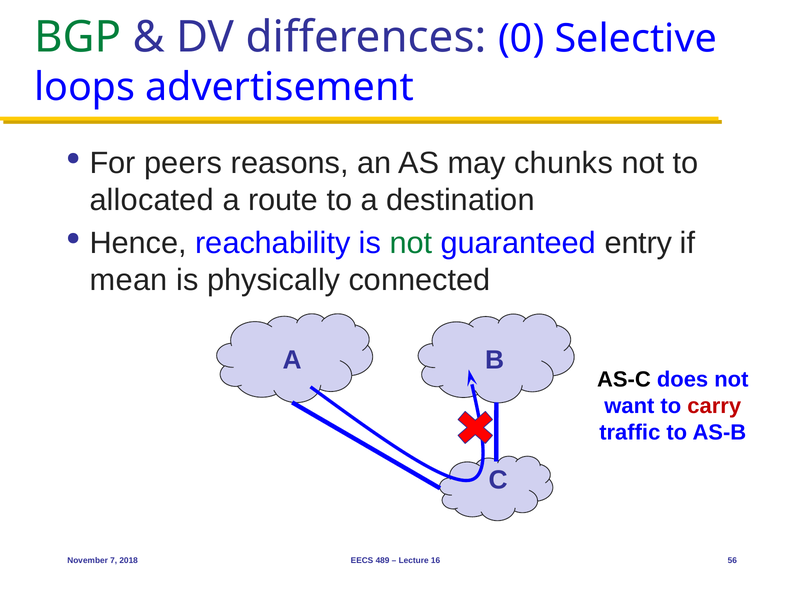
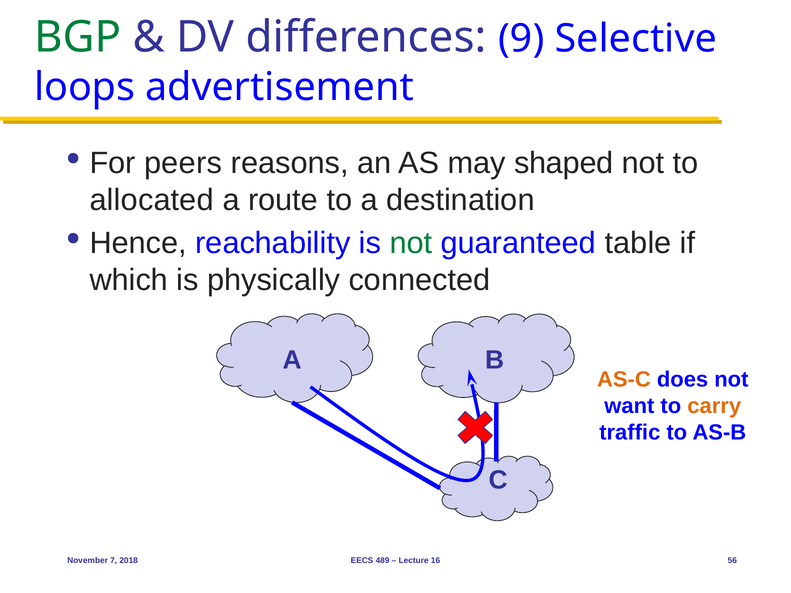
0: 0 -> 9
chunks: chunks -> shaped
entry: entry -> table
mean: mean -> which
AS-C colour: black -> orange
carry colour: red -> orange
